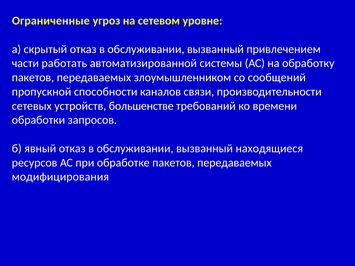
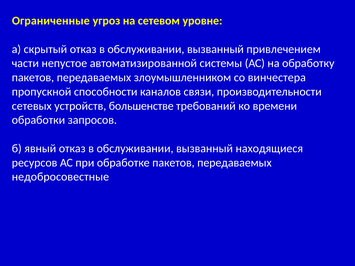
работать: работать -> непустое
сообщений: сообщений -> винчестера
модифицирования: модифицирования -> недобросовестные
